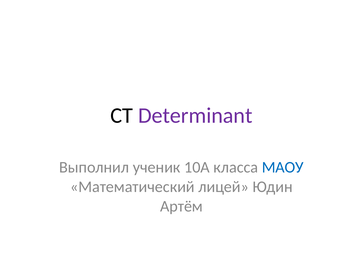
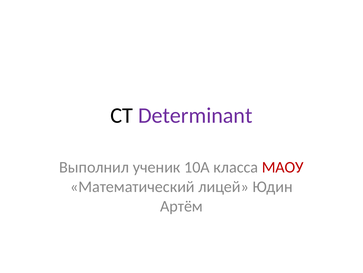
МАОУ colour: blue -> red
